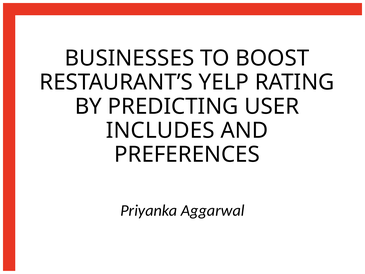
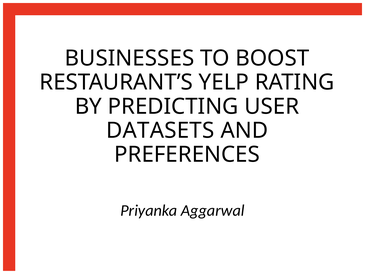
INCLUDES: INCLUDES -> DATASETS
